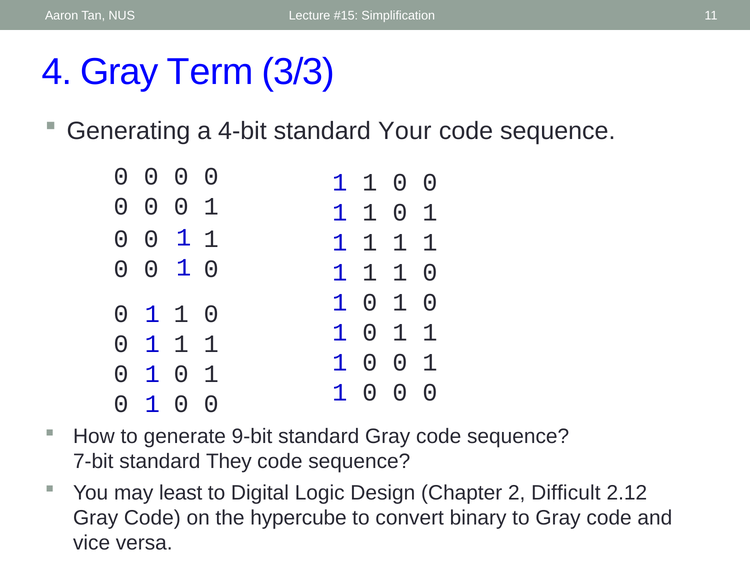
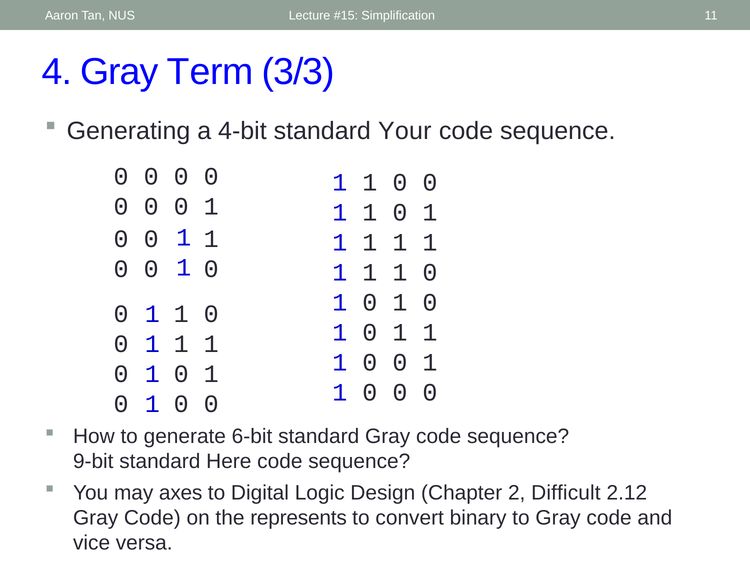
9-bit: 9-bit -> 6-bit
7-bit: 7-bit -> 9-bit
They: They -> Here
least: least -> axes
hypercube: hypercube -> represents
